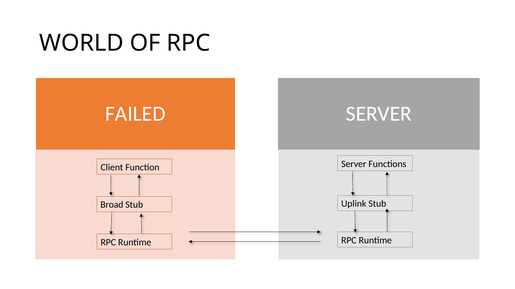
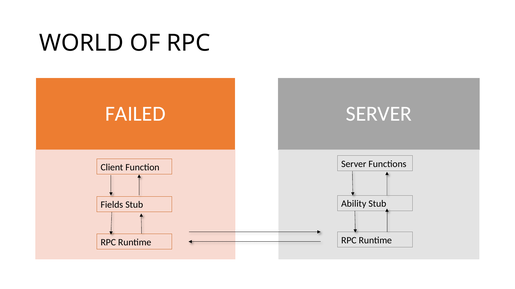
Uplink: Uplink -> Ability
Broad: Broad -> Fields
